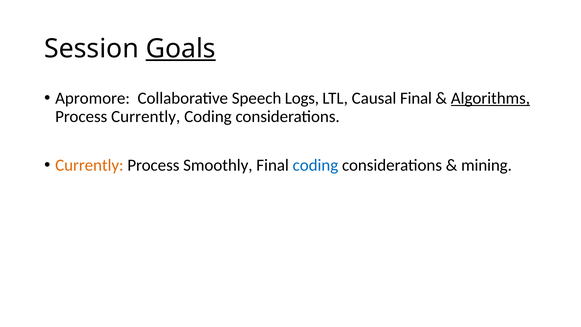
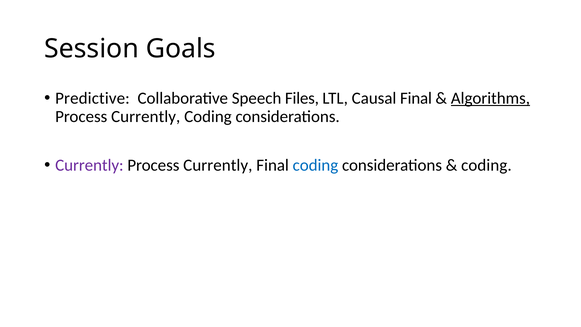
Goals underline: present -> none
Apromore: Apromore -> Predictive
Logs: Logs -> Files
Currently at (89, 165) colour: orange -> purple
Smoothly at (218, 165): Smoothly -> Currently
mining at (487, 165): mining -> coding
